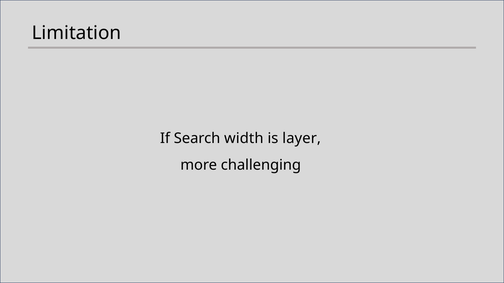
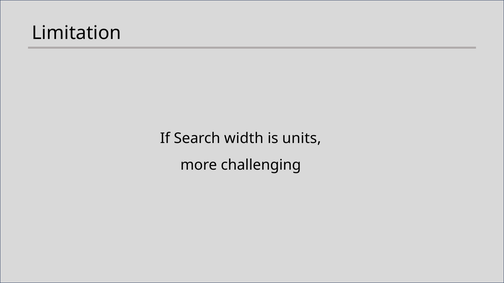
layer: layer -> units
